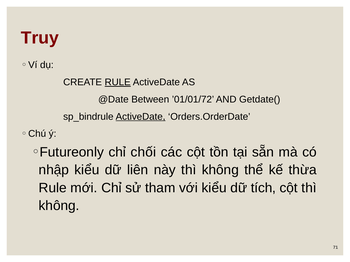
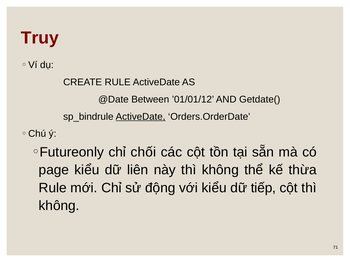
RULE at (118, 82) underline: present -> none
’01/01/72: ’01/01/72 -> ’01/01/12
nhập: nhập -> page
tham: tham -> động
tích: tích -> tiếp
